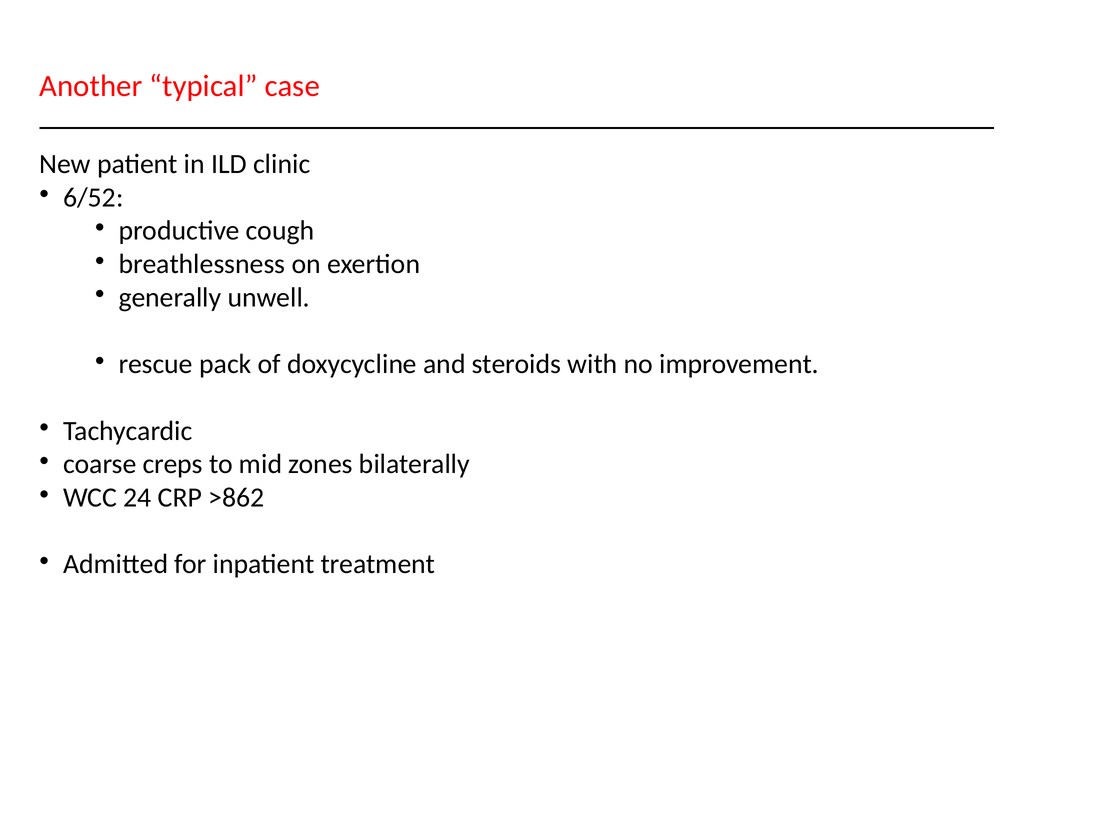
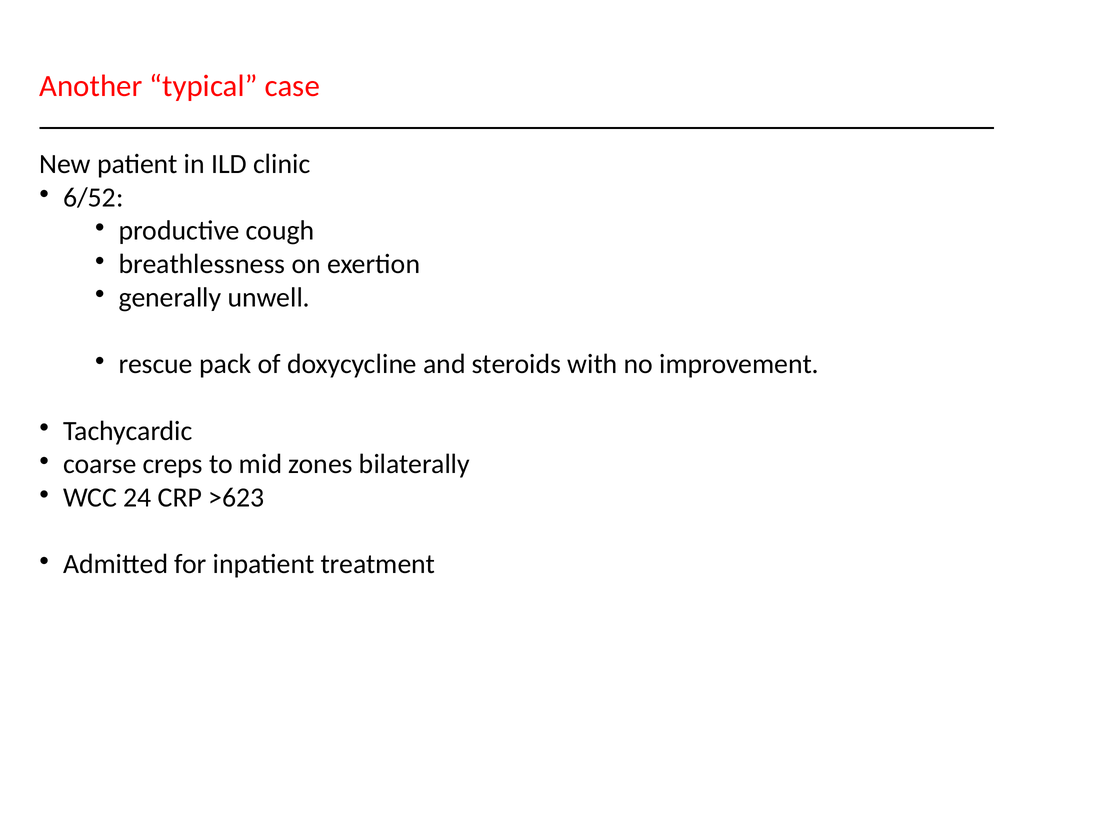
>862: >862 -> >623
